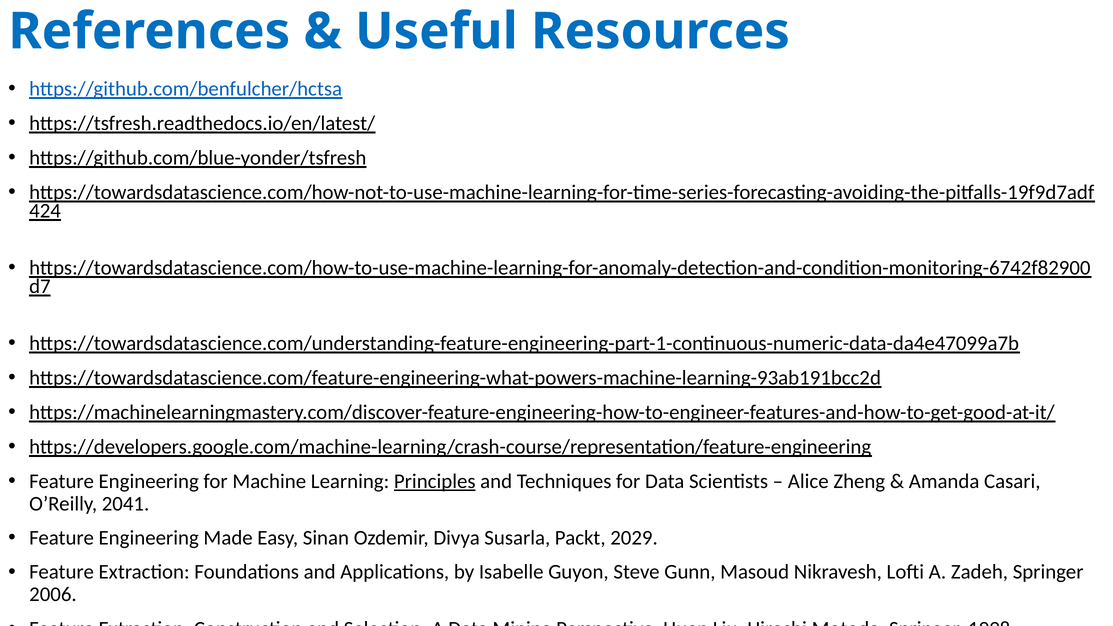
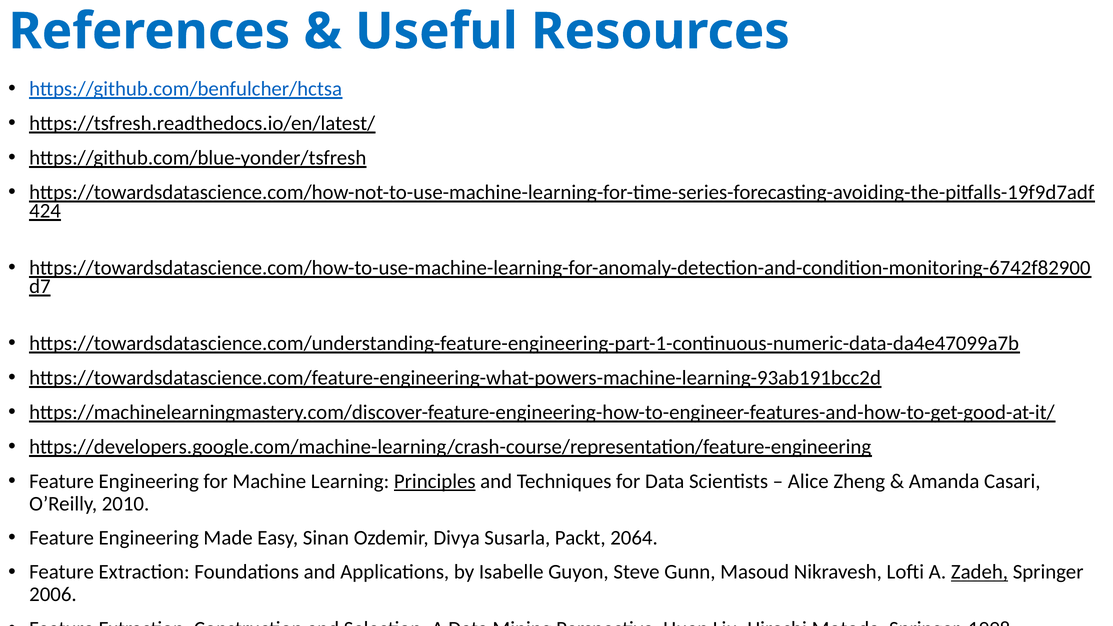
2041: 2041 -> 2010
2029: 2029 -> 2064
Zadeh underline: none -> present
